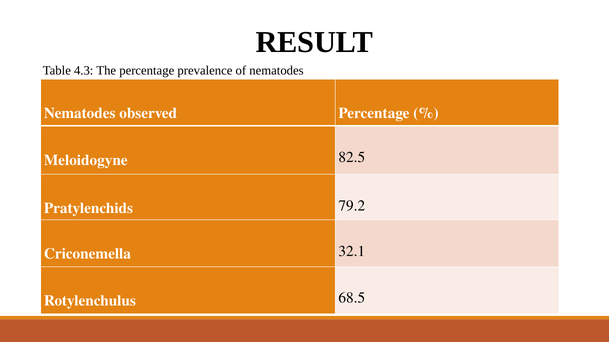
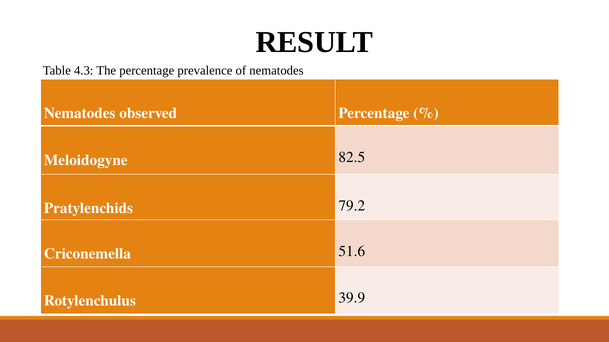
32.1: 32.1 -> 51.6
68.5: 68.5 -> 39.9
